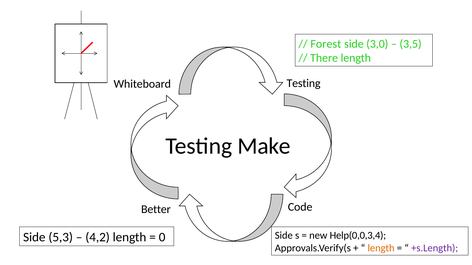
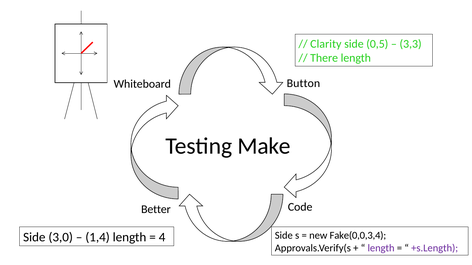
Forest: Forest -> Clarity
3,0: 3,0 -> 0,5
3,5: 3,5 -> 3,3
Testing at (304, 83): Testing -> Button
Help(0,0,3,4: Help(0,0,3,4 -> Fake(0,0,3,4
5,3: 5,3 -> 3,0
4,2: 4,2 -> 1,4
0: 0 -> 4
length at (381, 249) colour: orange -> purple
